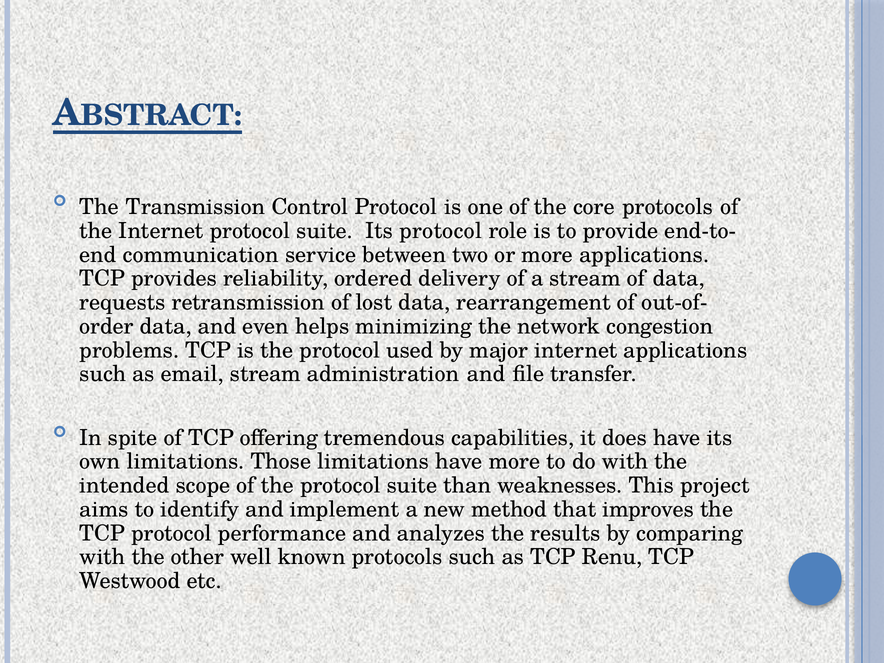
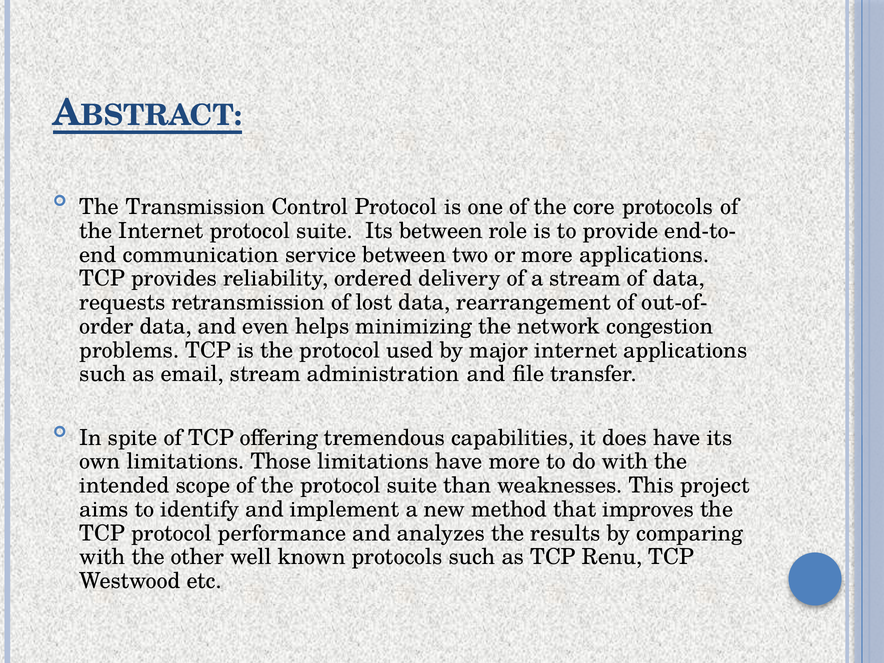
Its protocol: protocol -> between
